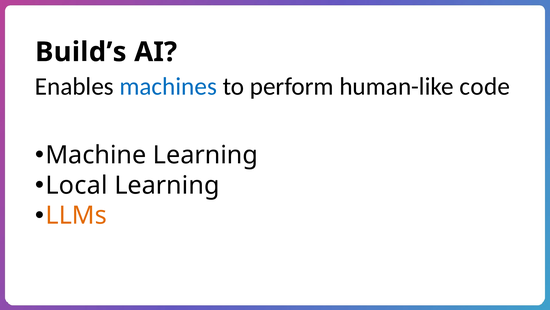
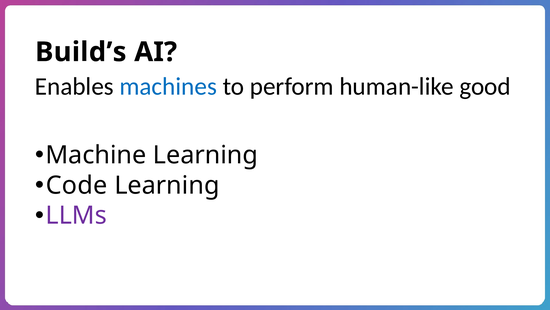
code: code -> good
Local: Local -> Code
LLMs colour: orange -> purple
